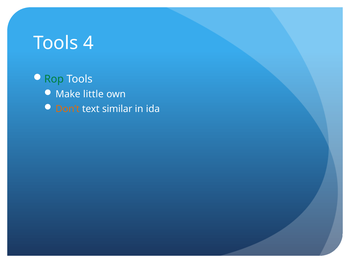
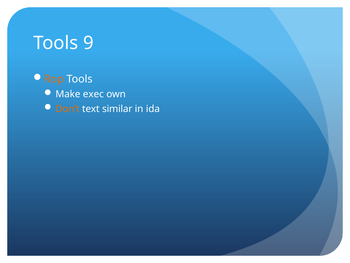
4: 4 -> 9
Rop colour: green -> orange
little: little -> exec
